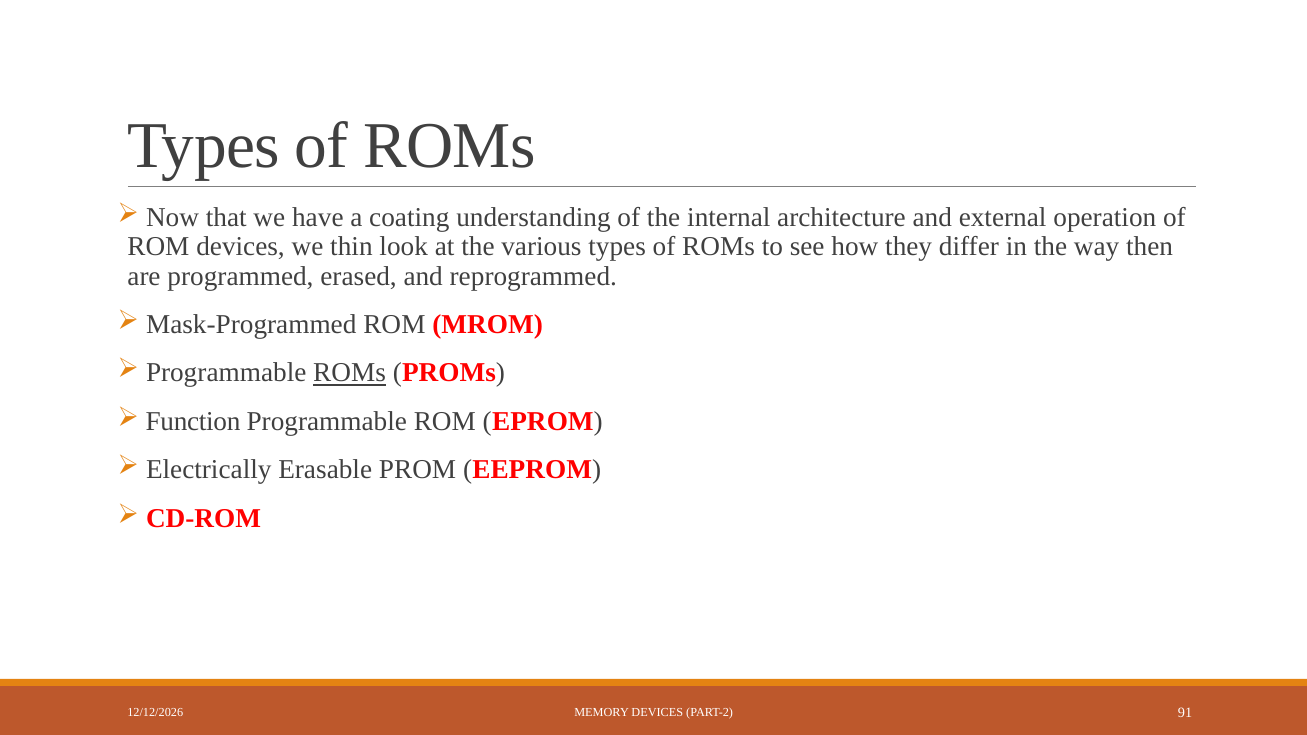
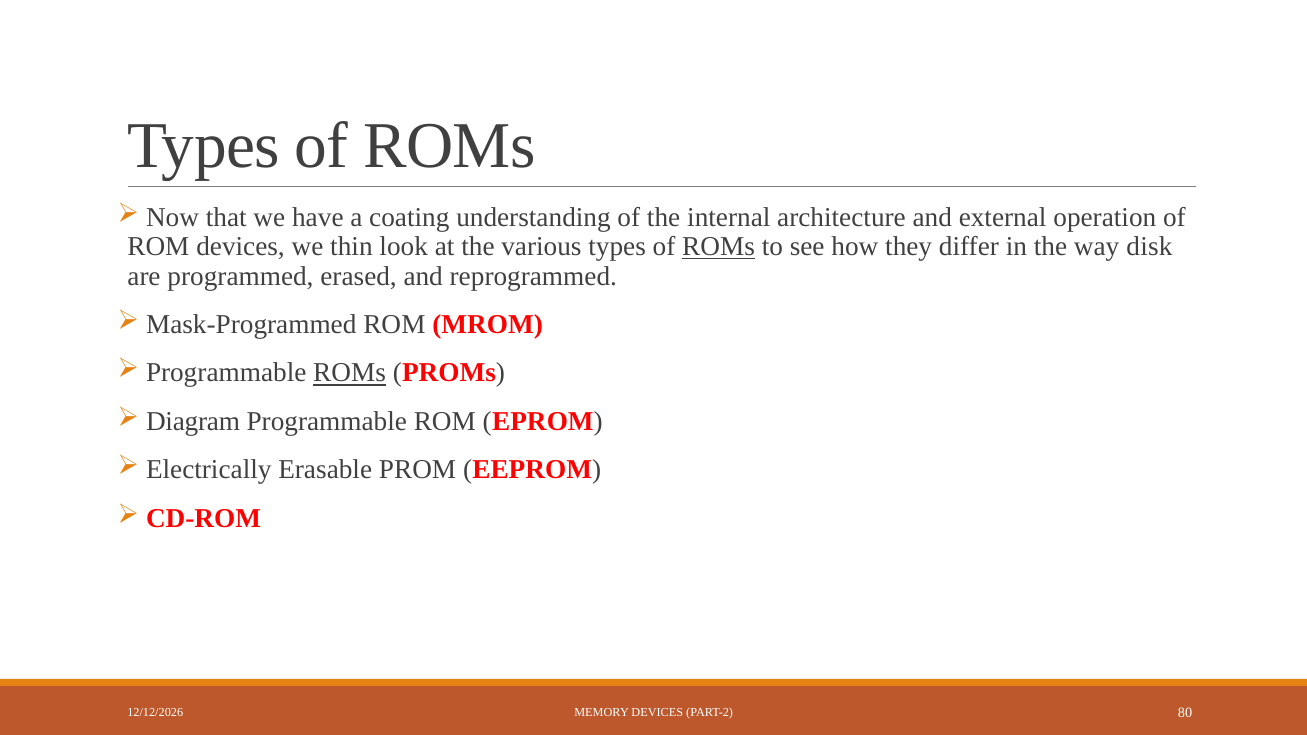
ROMs at (719, 247) underline: none -> present
then: then -> disk
Function: Function -> Diagram
91: 91 -> 80
